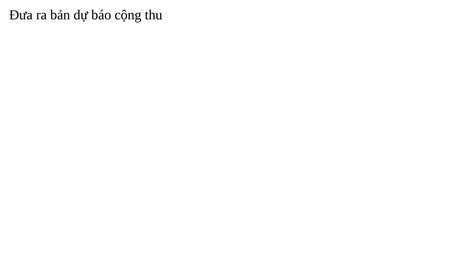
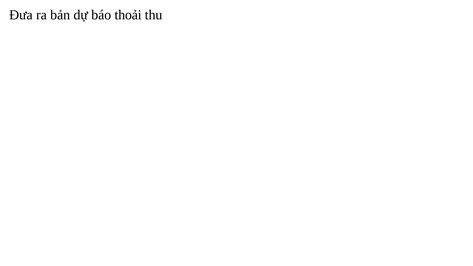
cộng: cộng -> thoải
